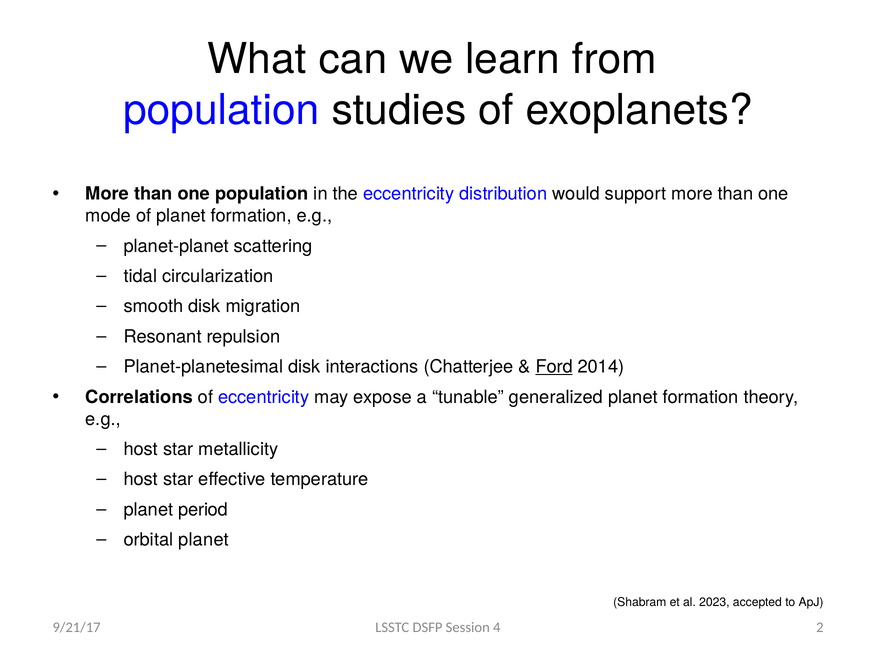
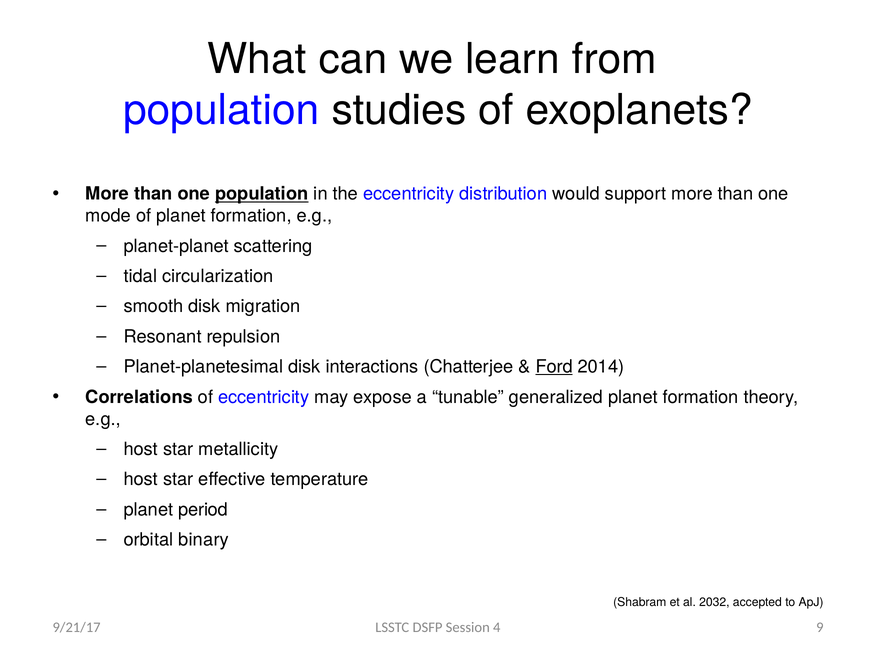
population at (262, 194) underline: none -> present
orbital planet: planet -> binary
2023: 2023 -> 2032
2: 2 -> 9
